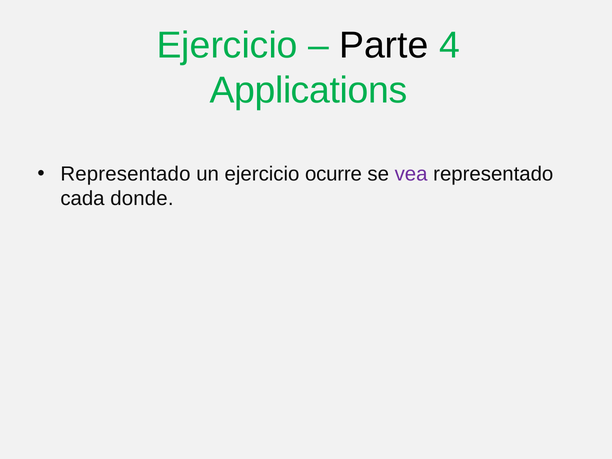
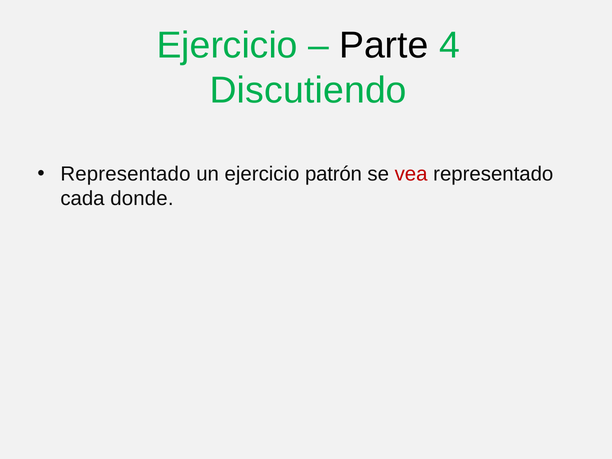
Applications: Applications -> Discutiendo
ocurre: ocurre -> patrón
vea colour: purple -> red
